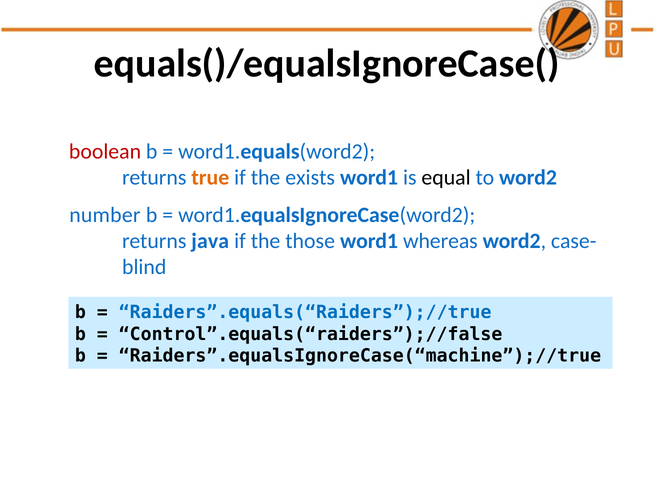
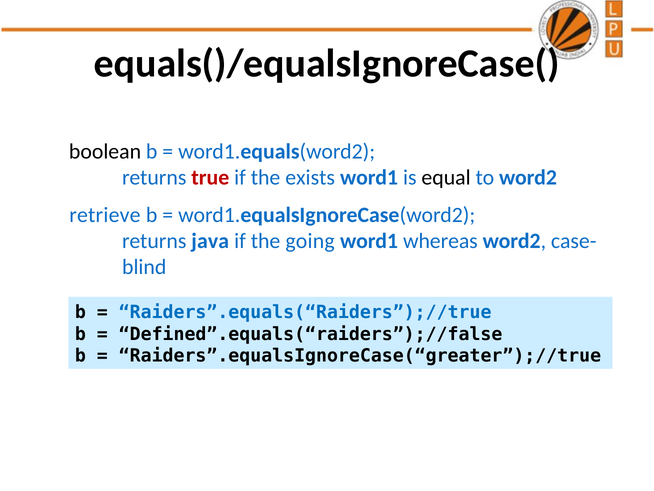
boolean colour: red -> black
true colour: orange -> red
number: number -> retrieve
those: those -> going
Control”.equals(“raiders”);//false: Control”.equals(“raiders”);//false -> Defined”.equals(“raiders”);//false
Raiders”.equalsIgnoreCase(“machine”);//true: Raiders”.equalsIgnoreCase(“machine”);//true -> Raiders”.equalsIgnoreCase(“greater”);//true
